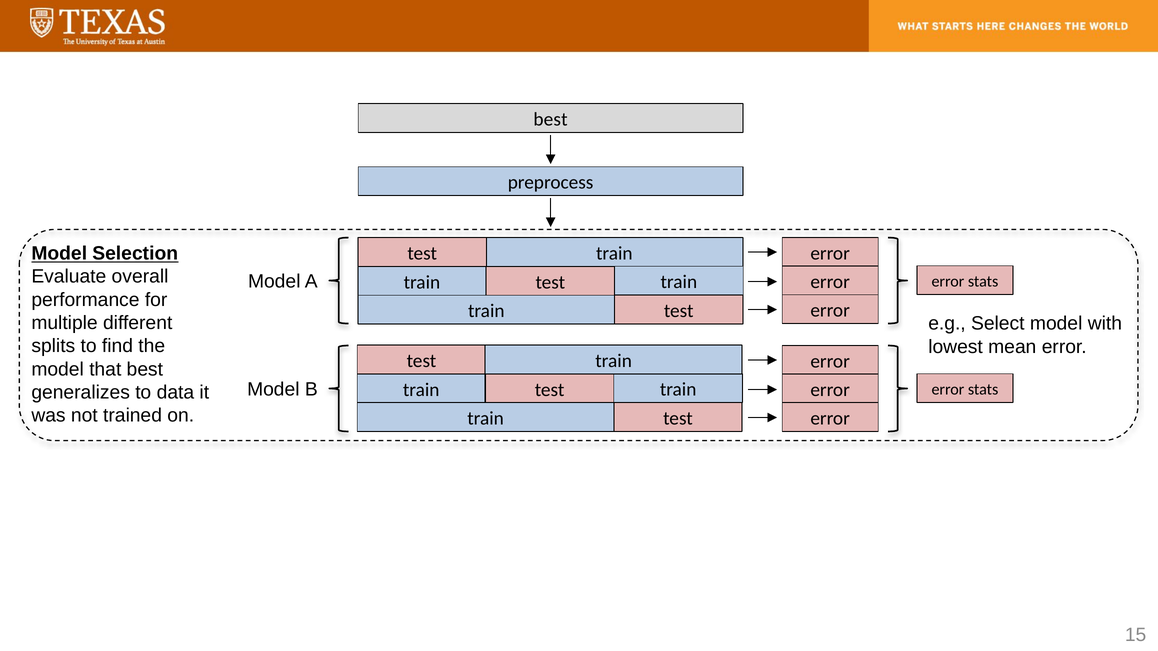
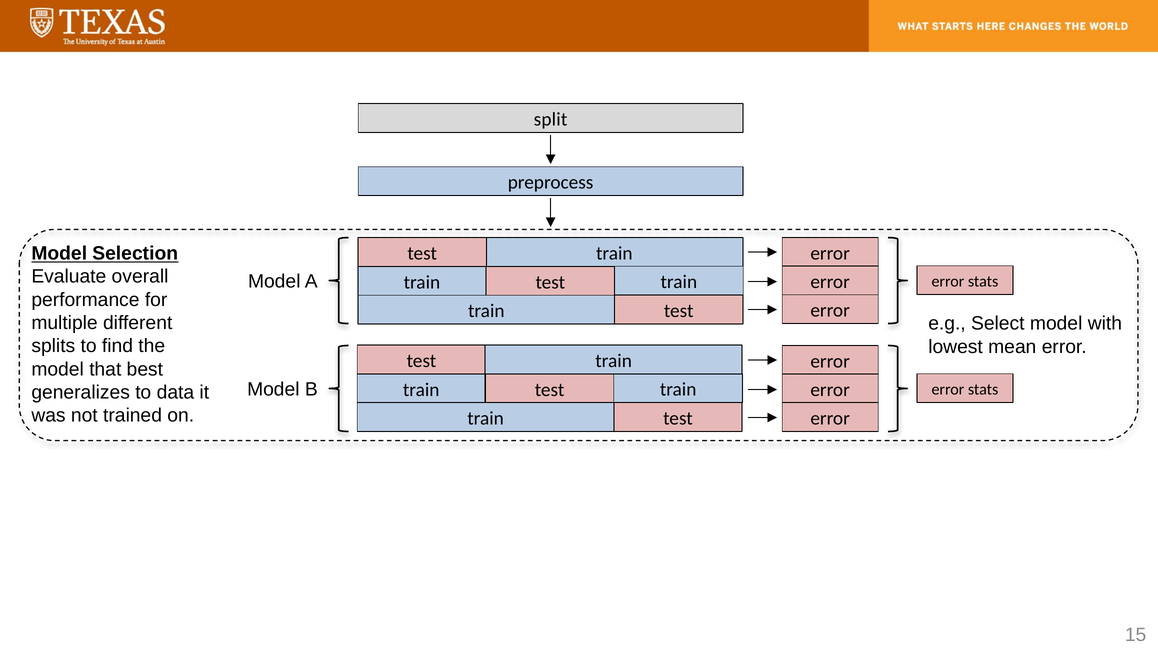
best at (551, 120): best -> split
